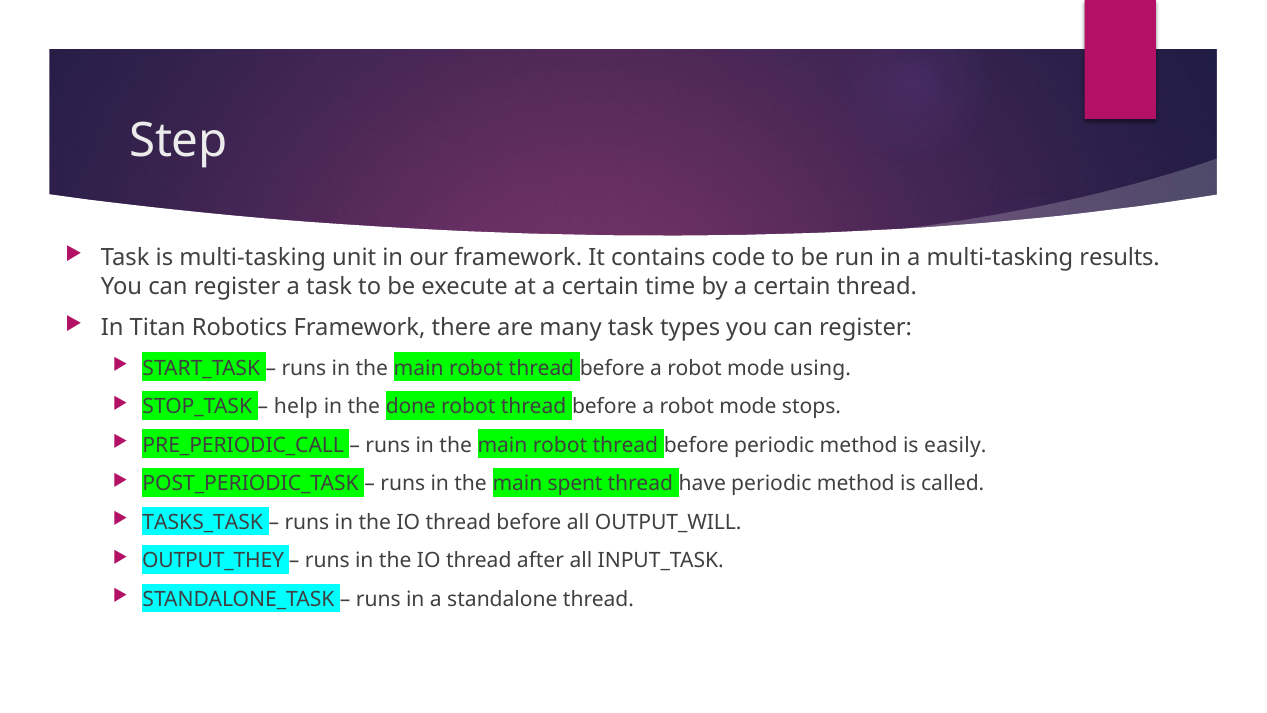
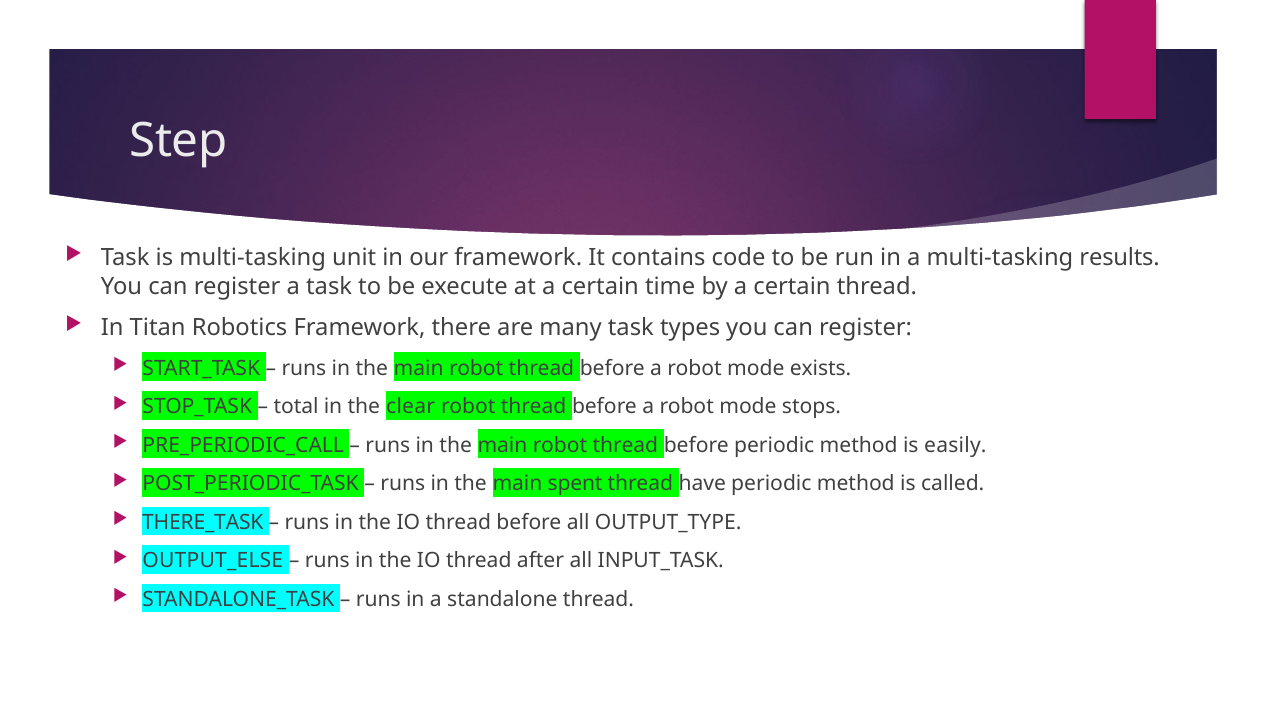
using: using -> exists
help: help -> total
done: done -> clear
TASKS_TASK: TASKS_TASK -> THERE_TASK
OUTPUT_WILL: OUTPUT_WILL -> OUTPUT_TYPE
OUTPUT_THEY: OUTPUT_THEY -> OUTPUT_ELSE
